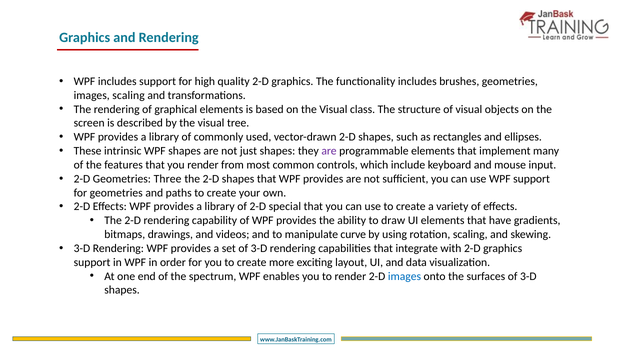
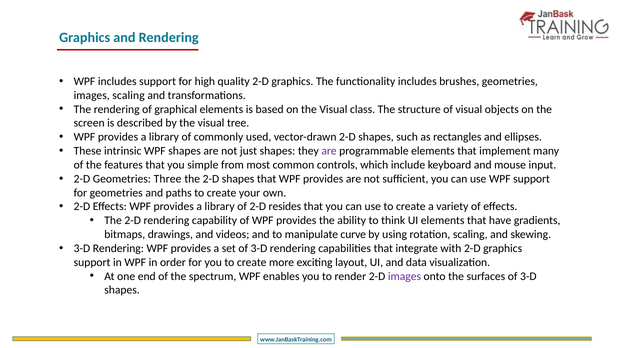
you render: render -> simple
special: special -> resides
draw: draw -> think
images at (404, 276) colour: blue -> purple
